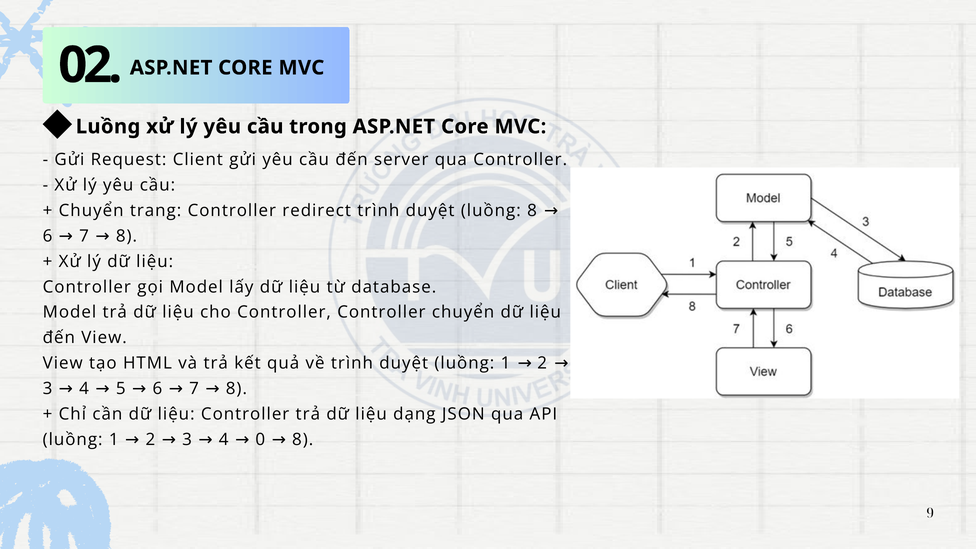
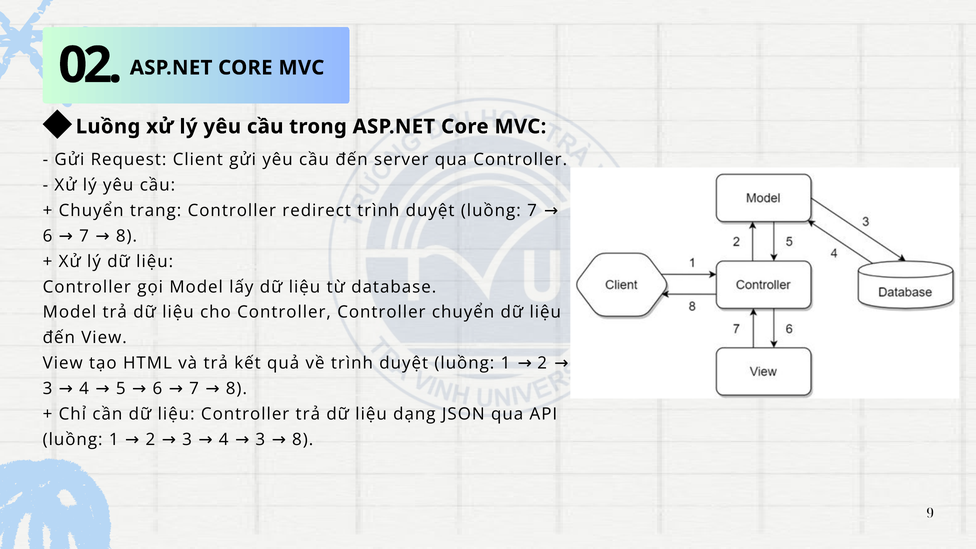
luồng 8: 8 -> 7
4 0: 0 -> 3
